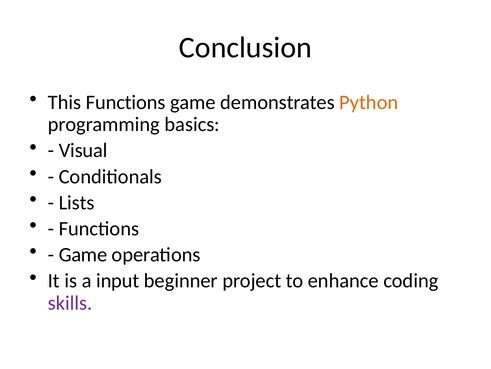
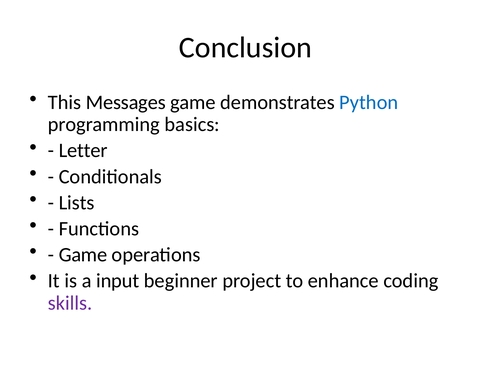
This Functions: Functions -> Messages
Python colour: orange -> blue
Visual: Visual -> Letter
